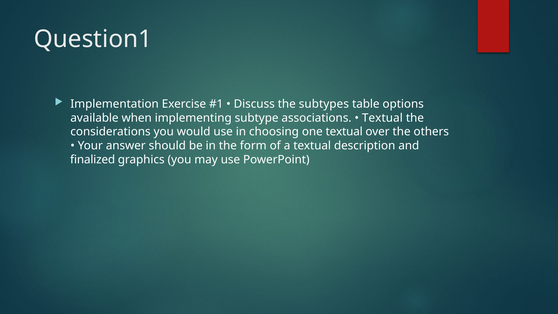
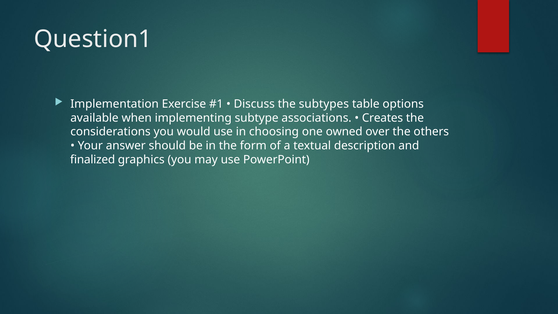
Textual at (382, 118): Textual -> Creates
one textual: textual -> owned
